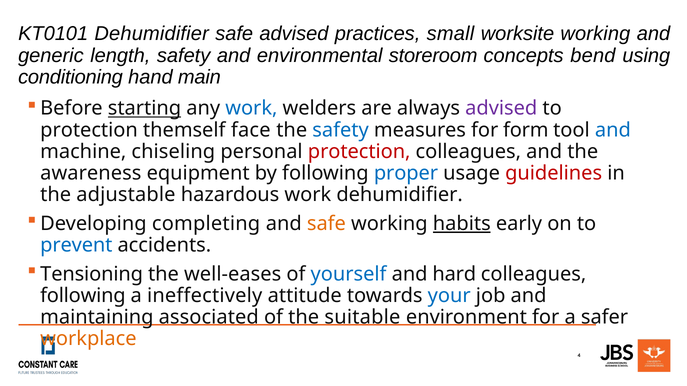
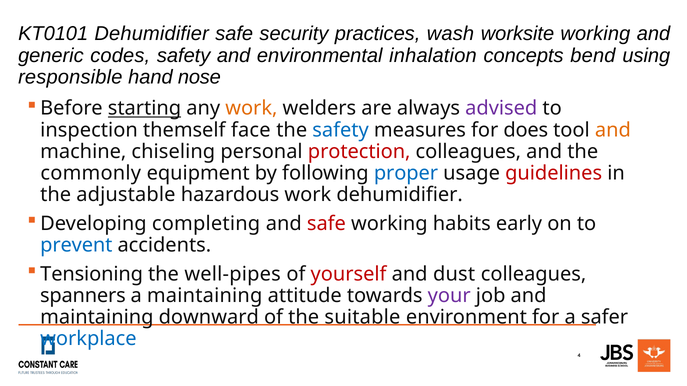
safe advised: advised -> security
small: small -> wash
length: length -> codes
storeroom: storeroom -> inhalation
conditioning: conditioning -> responsible
main: main -> nose
work at (251, 109) colour: blue -> orange
protection at (89, 130): protection -> inspection
form: form -> does
and at (613, 130) colour: blue -> orange
awareness: awareness -> commonly
safe at (326, 224) colour: orange -> red
habits underline: present -> none
well-eases: well-eases -> well-pipes
yourself colour: blue -> red
hard: hard -> dust
following at (83, 296): following -> spanners
a ineffectively: ineffectively -> maintaining
your colour: blue -> purple
associated: associated -> downward
workplace colour: orange -> blue
